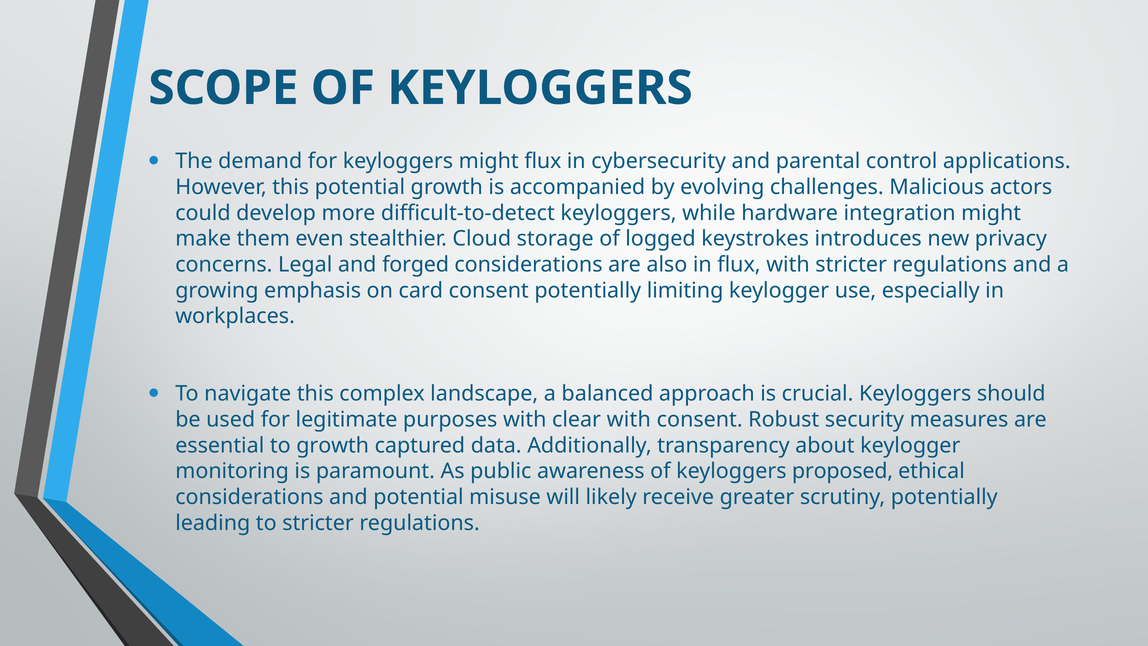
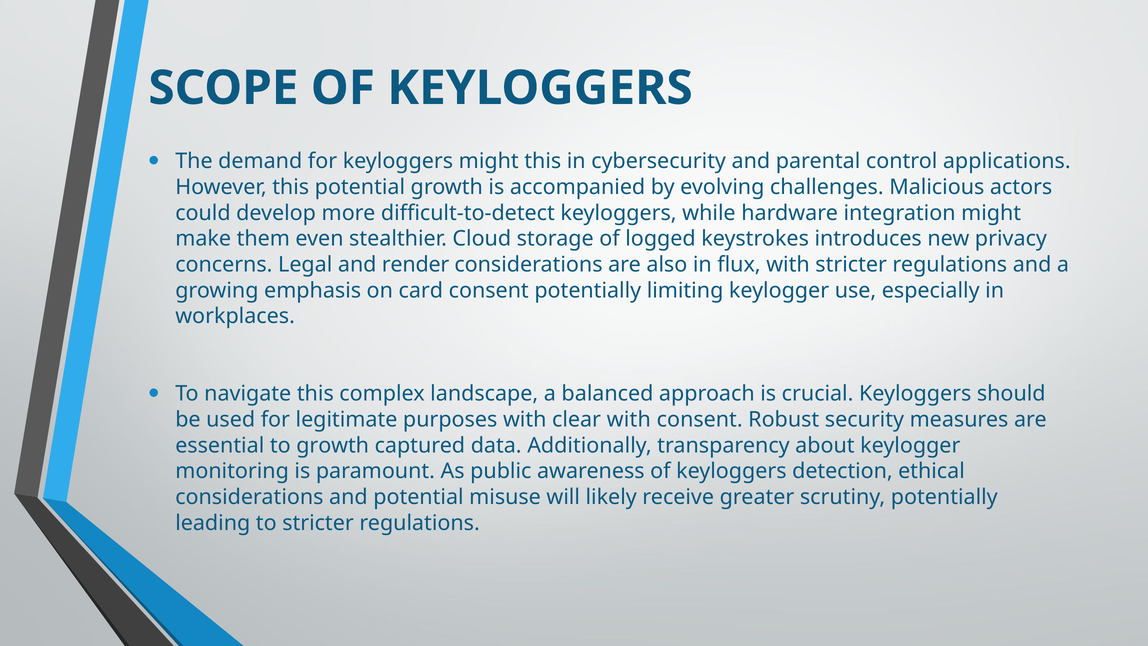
might flux: flux -> this
forged: forged -> render
proposed: proposed -> detection
